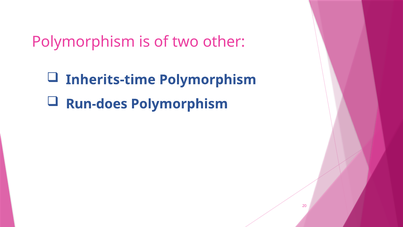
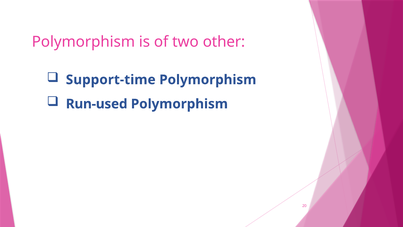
Inherits-time: Inherits-time -> Support-time
Run-does: Run-does -> Run-used
